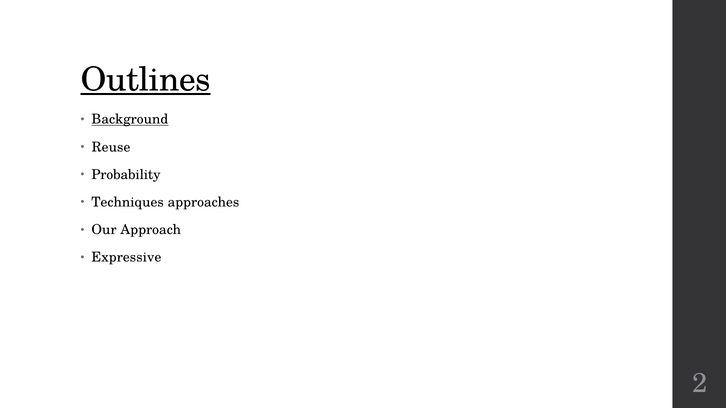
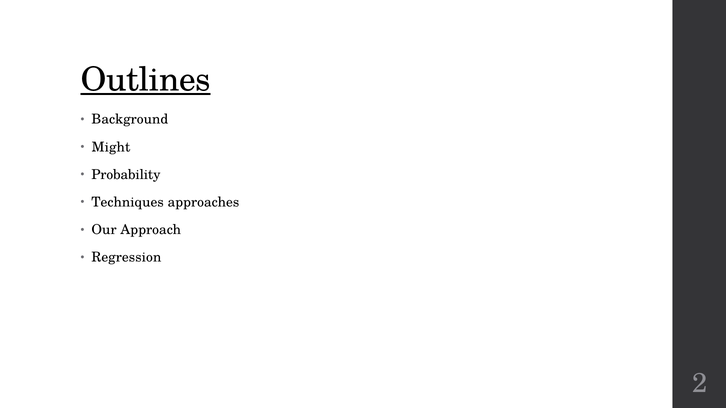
Background underline: present -> none
Reuse: Reuse -> Might
Expressive: Expressive -> Regression
